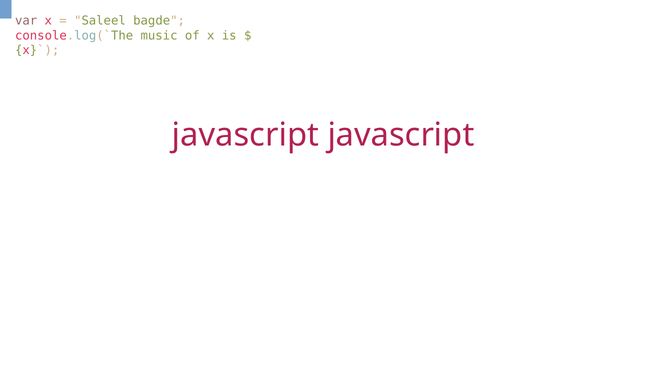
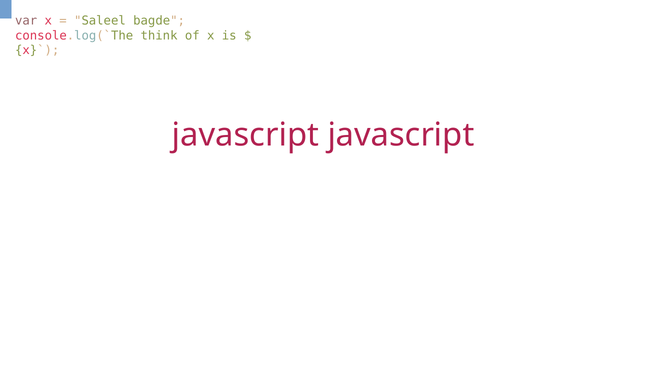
music: music -> think
